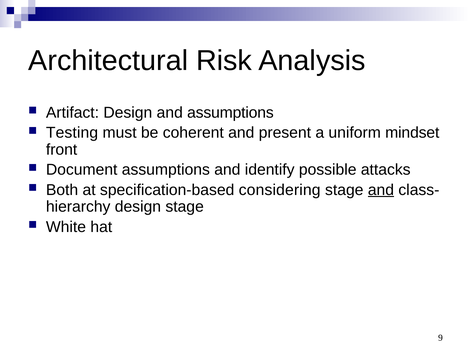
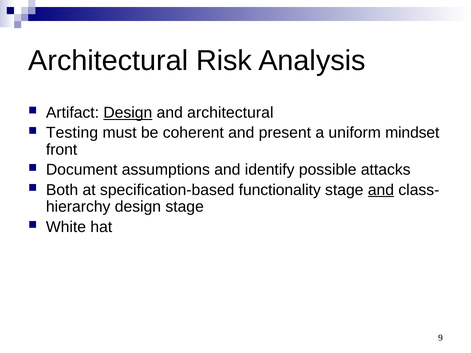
Design at (128, 113) underline: none -> present
and assumptions: assumptions -> architectural
considering: considering -> functionality
